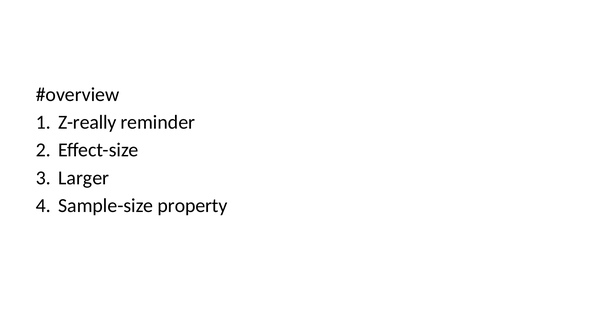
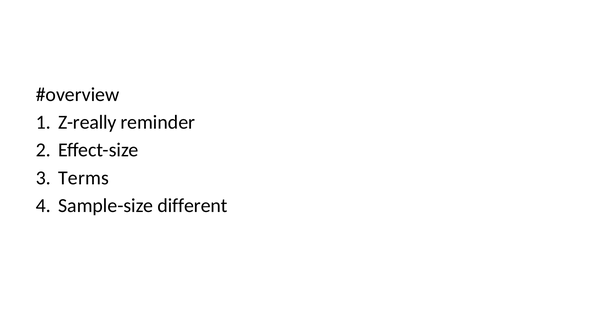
Larger: Larger -> Terms
property: property -> different
